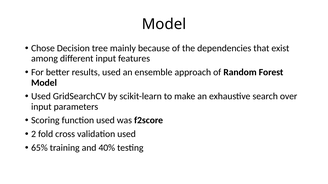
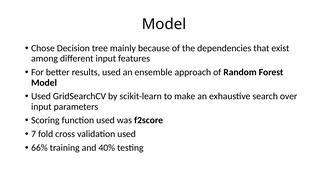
2: 2 -> 7
65%: 65% -> 66%
